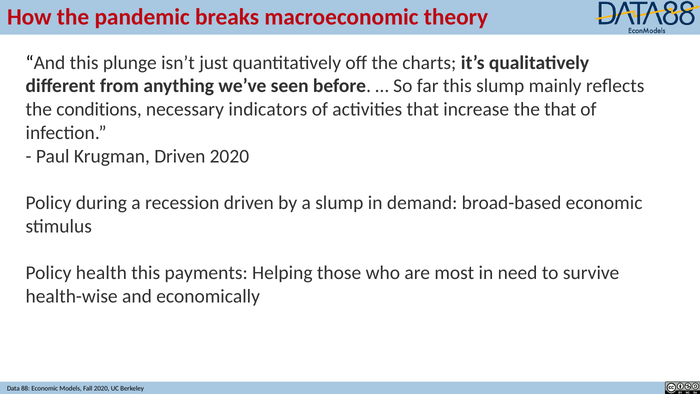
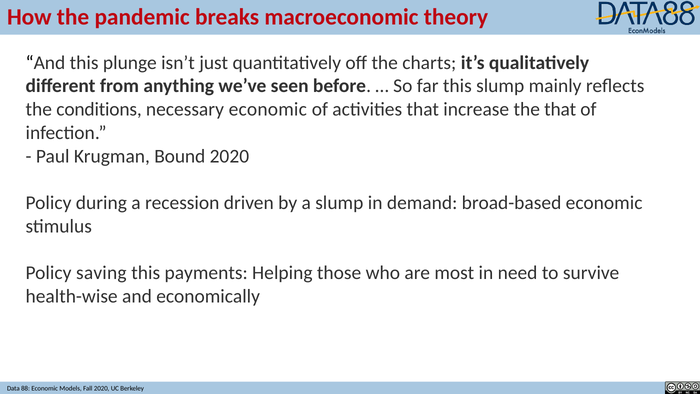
necessary indicators: indicators -> economic
Krugman Driven: Driven -> Bound
health: health -> saving
